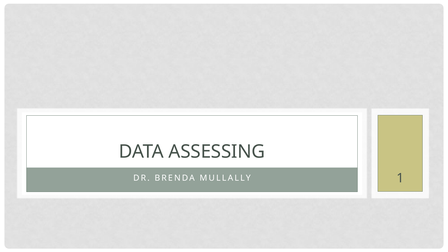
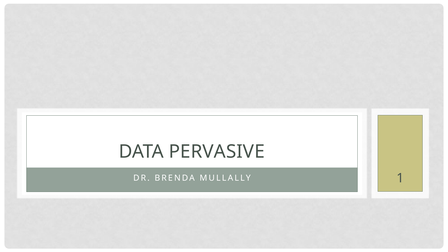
ASSESSING: ASSESSING -> PERVASIVE
